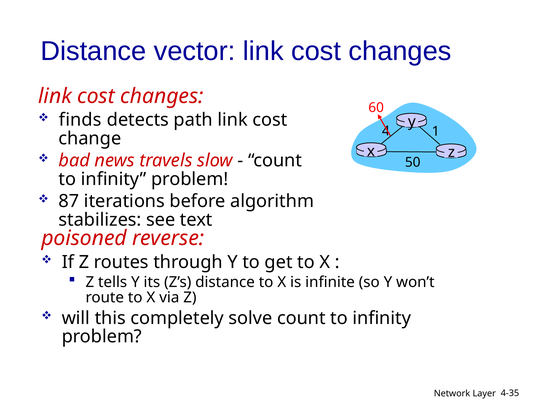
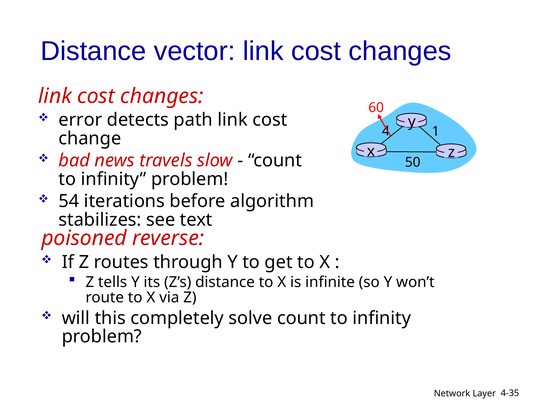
finds: finds -> error
87: 87 -> 54
